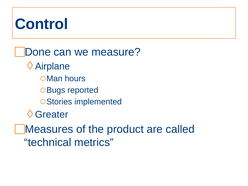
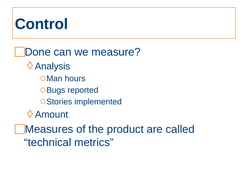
Airplane: Airplane -> Analysis
Greater: Greater -> Amount
